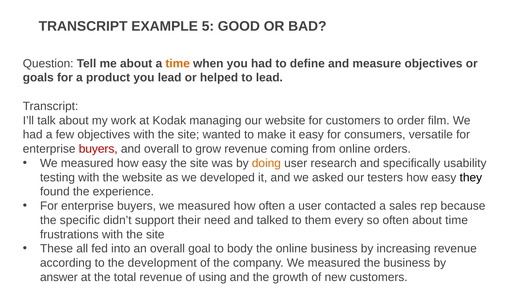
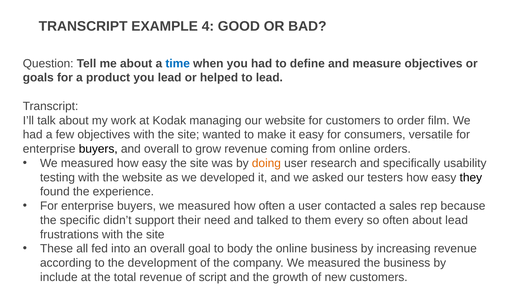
5: 5 -> 4
time at (178, 63) colour: orange -> blue
buyers at (98, 149) colour: red -> black
about time: time -> lead
answer: answer -> include
using: using -> script
